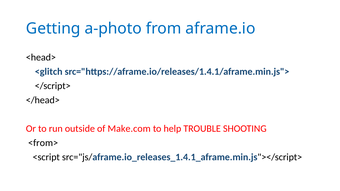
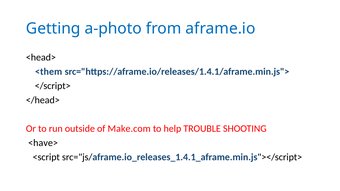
<glitch: <glitch -> <them
<from>: <from> -> <have>
